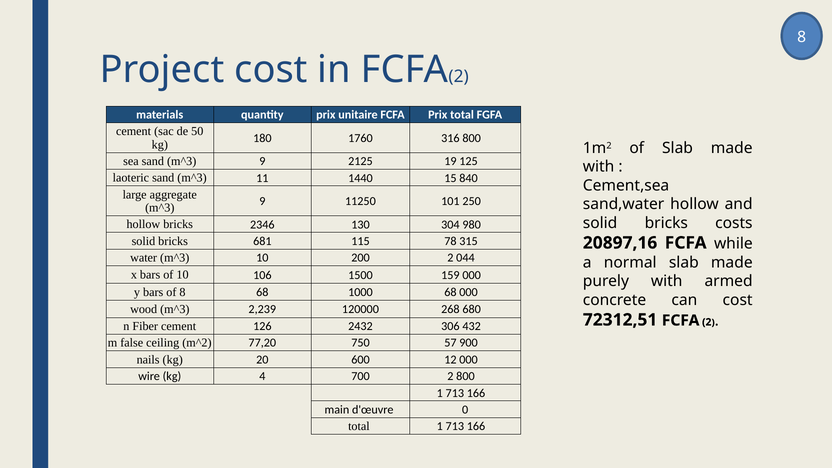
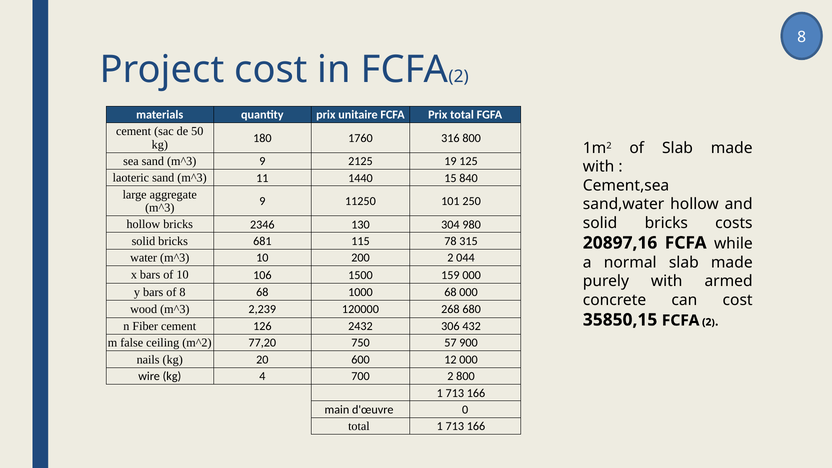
72312,51: 72312,51 -> 35850,15
